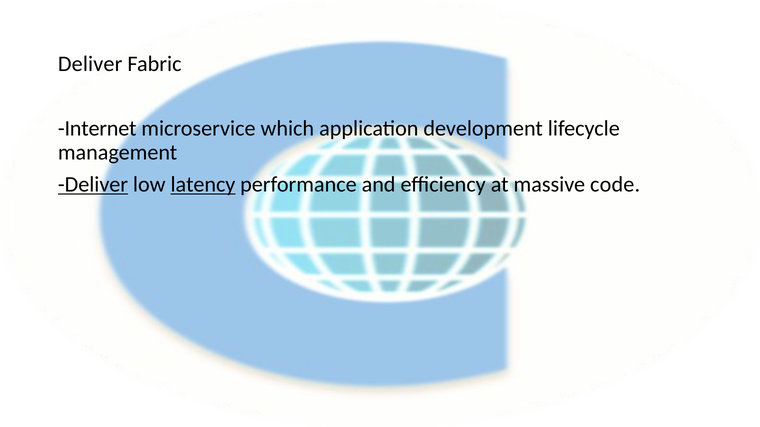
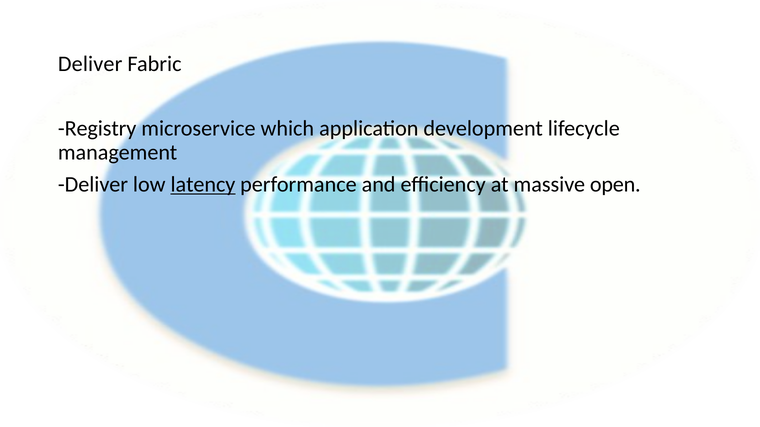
Internet: Internet -> Registry
Deliver at (93, 185) underline: present -> none
code: code -> open
